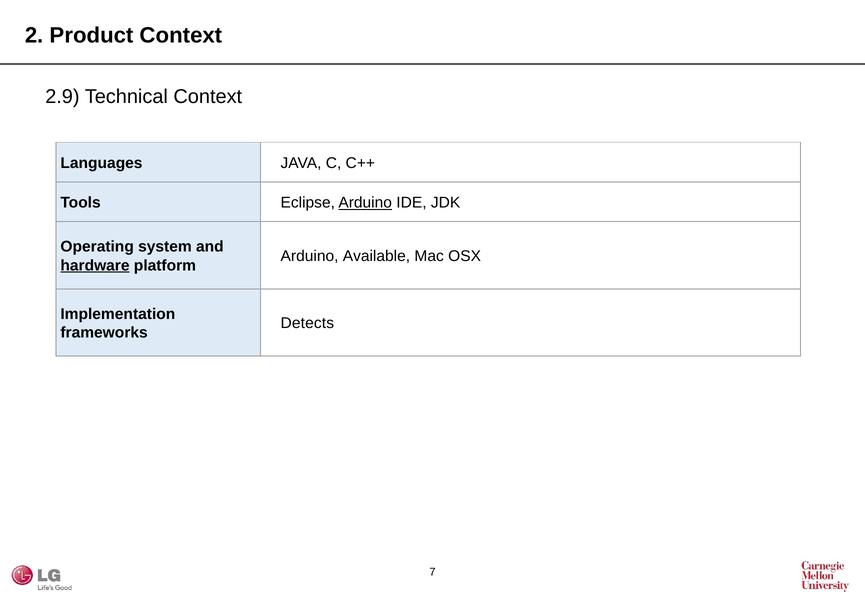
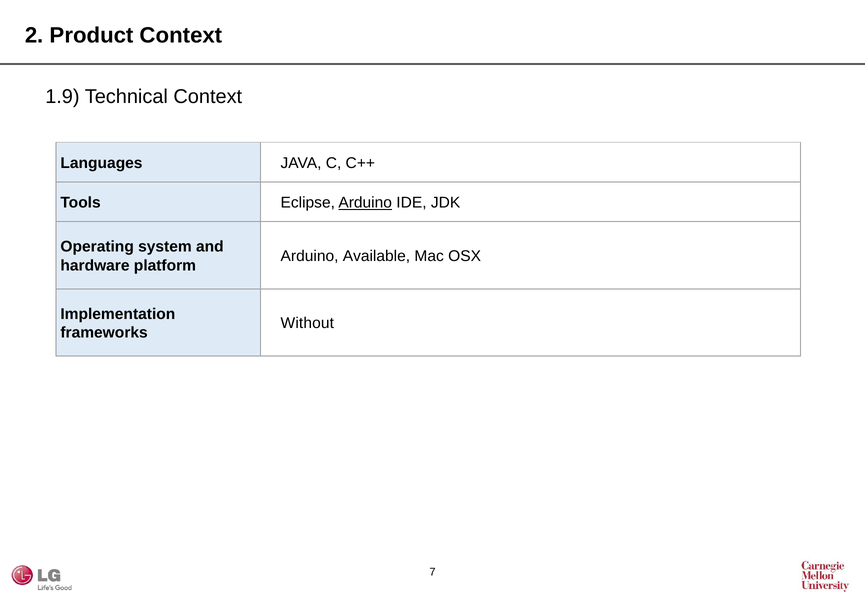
2.9: 2.9 -> 1.9
hardware underline: present -> none
Detects: Detects -> Without
